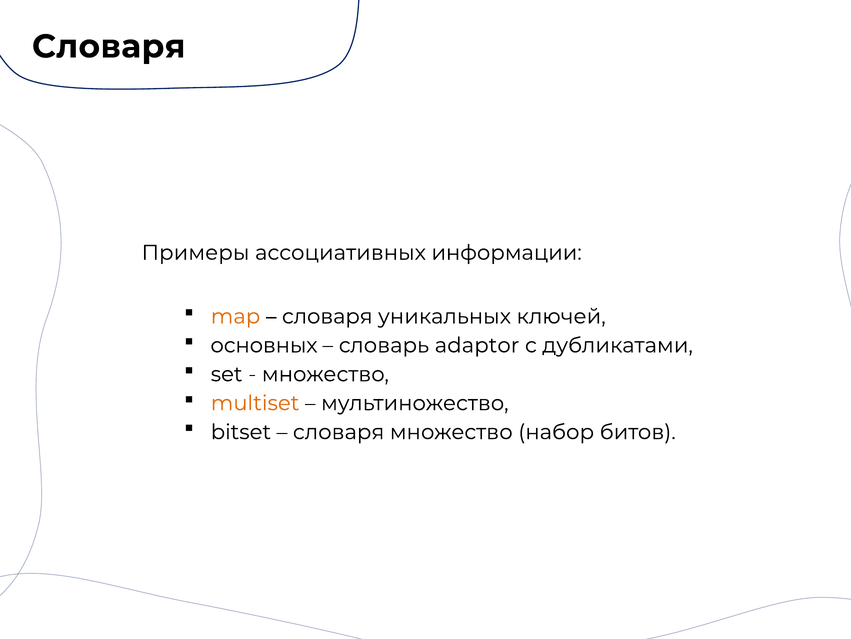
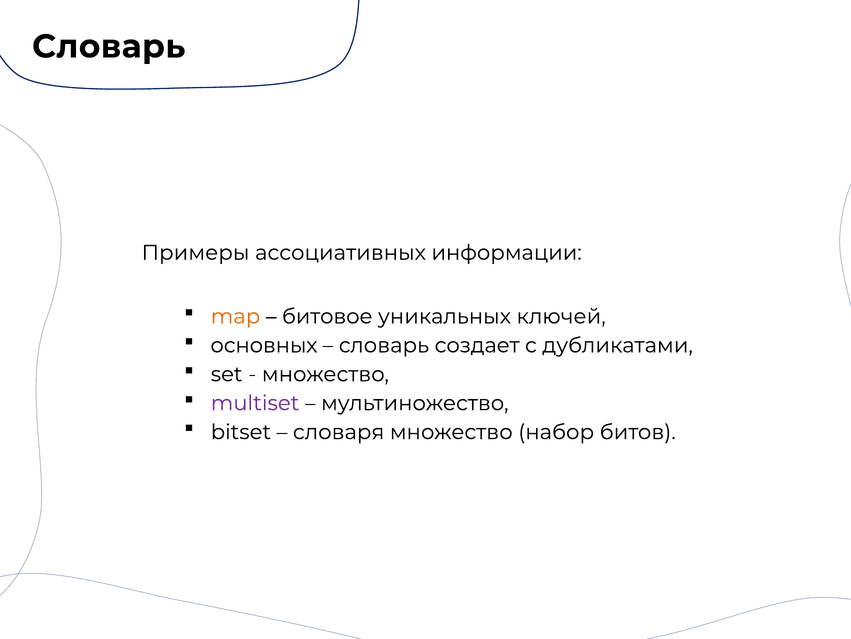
Словаря at (109, 47): Словаря -> Словарь
словаря at (327, 316): словаря -> битовое
adaptor: adaptor -> создает
multiset colour: orange -> purple
